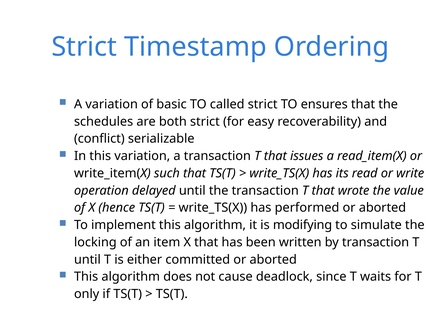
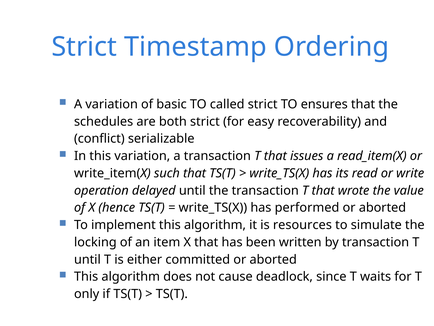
modifying: modifying -> resources
